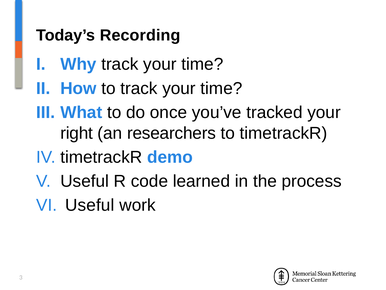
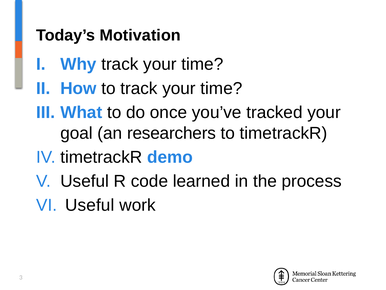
Recording: Recording -> Motivation
right: right -> goal
